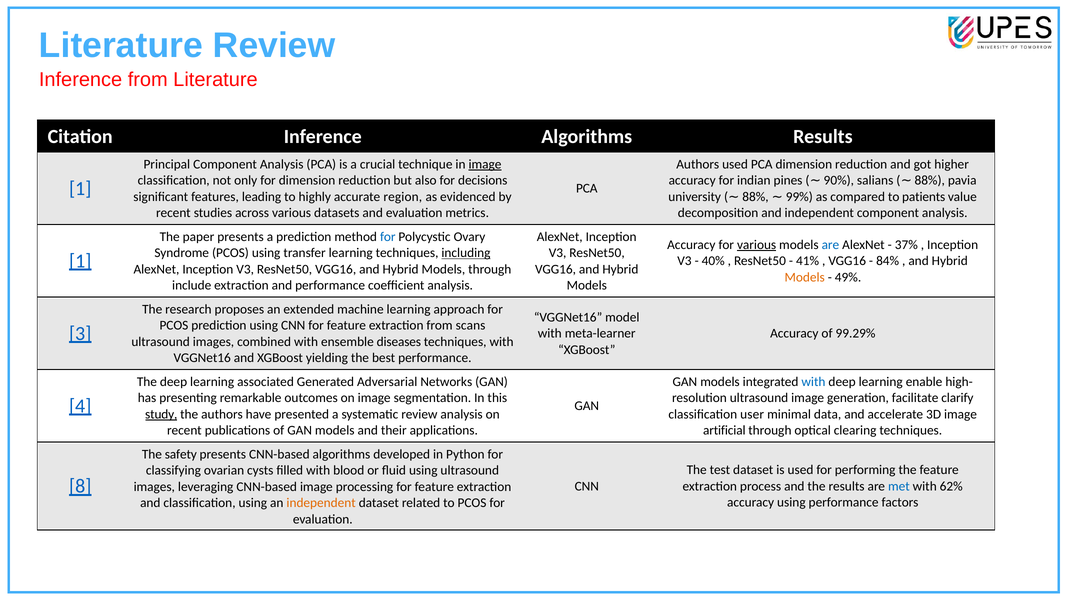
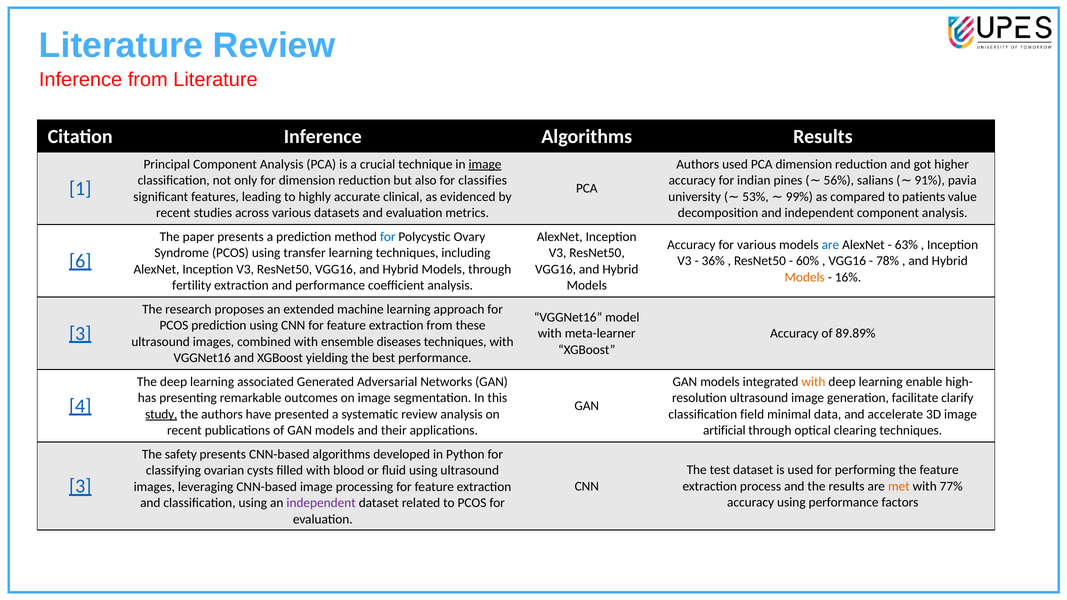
decisions: decisions -> classifies
90%: 90% -> 56%
88% at (930, 181): 88% -> 91%
region: region -> clinical
88% at (755, 197): 88% -> 53%
various at (757, 245) underline: present -> none
37%: 37% -> 63%
including underline: present -> none
1 at (80, 261): 1 -> 6
40%: 40% -> 36%
41%: 41% -> 60%
84%: 84% -> 78%
49%: 49% -> 16%
include: include -> fertility
scans: scans -> these
99.29%: 99.29% -> 89.89%
with at (813, 382) colour: blue -> orange
user: user -> field
8 at (80, 486): 8 -> 3
met colour: blue -> orange
62%: 62% -> 77%
independent at (321, 503) colour: orange -> purple
